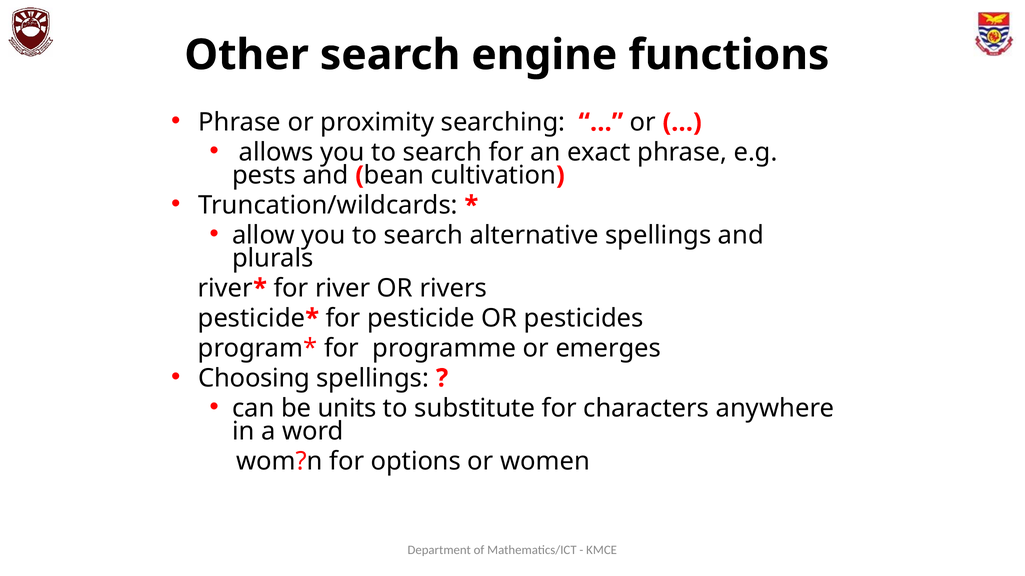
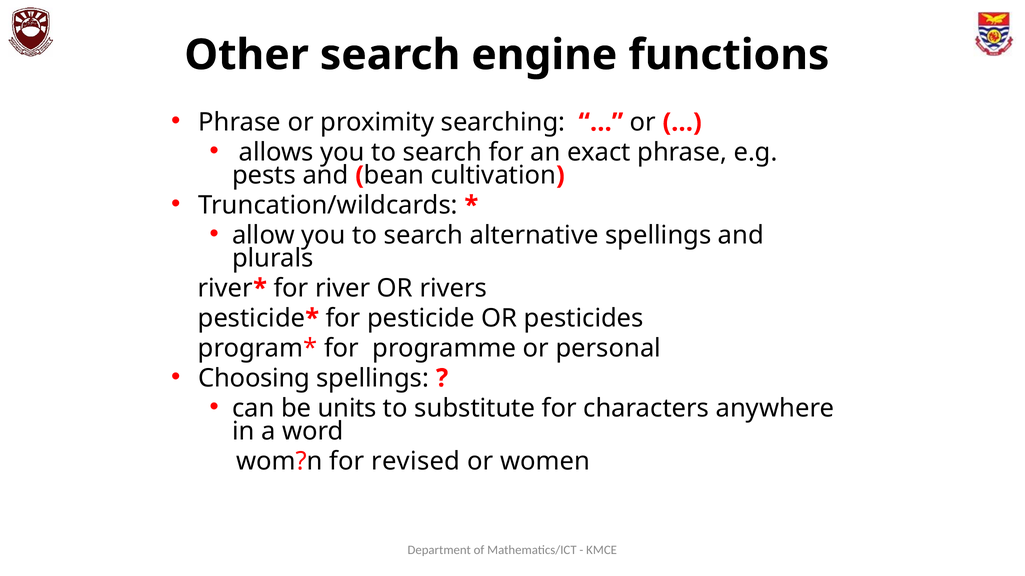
emerges: emerges -> personal
options: options -> revised
